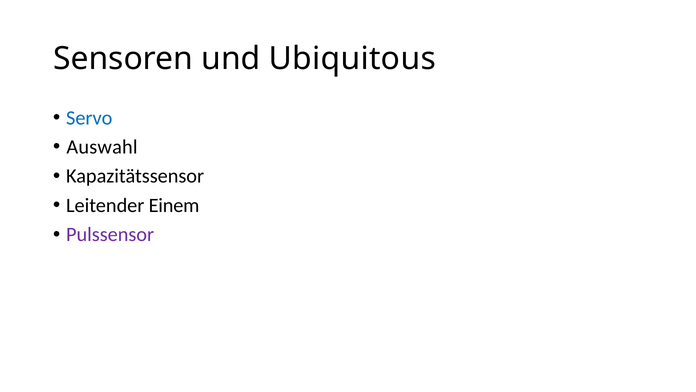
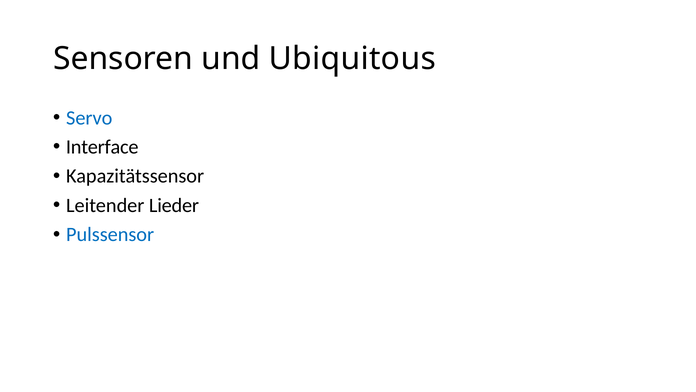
Auswahl: Auswahl -> Interface
Einem: Einem -> Lieder
Pulssensor colour: purple -> blue
